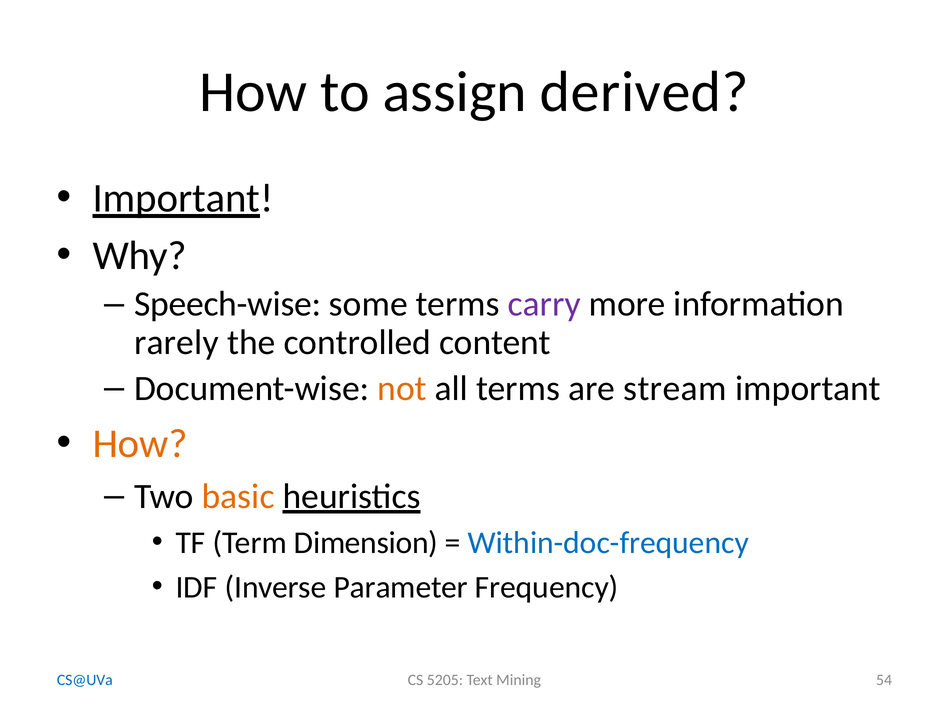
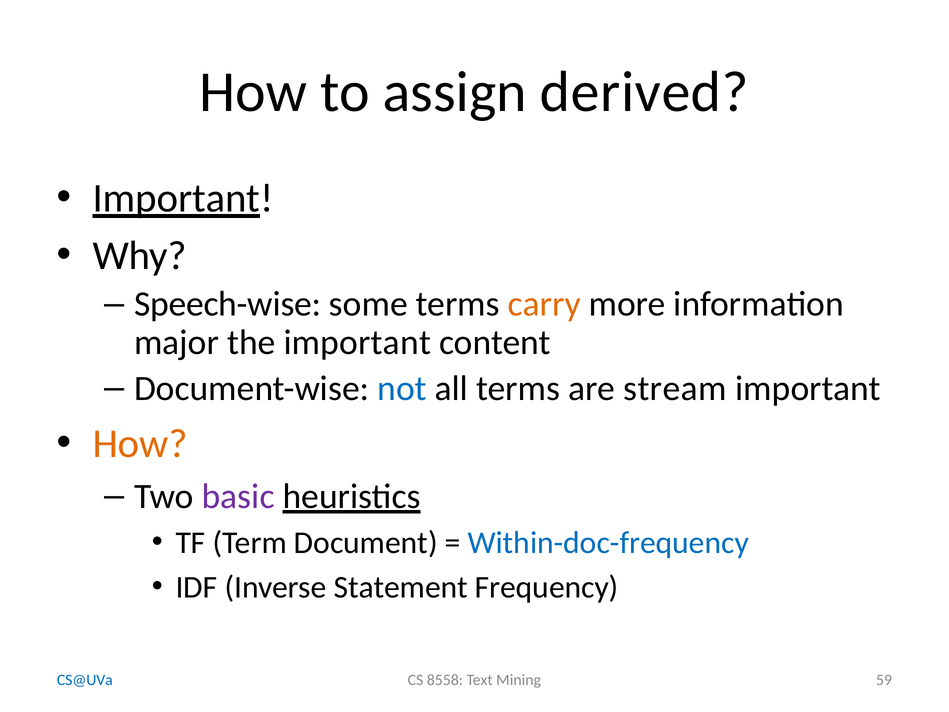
carry colour: purple -> orange
rarely: rarely -> major
the controlled: controlled -> important
not colour: orange -> blue
basic colour: orange -> purple
Dimension: Dimension -> Document
Parameter: Parameter -> Statement
5205: 5205 -> 8558
54: 54 -> 59
